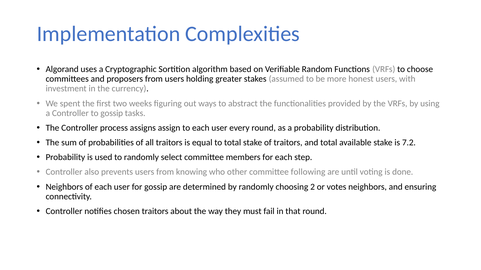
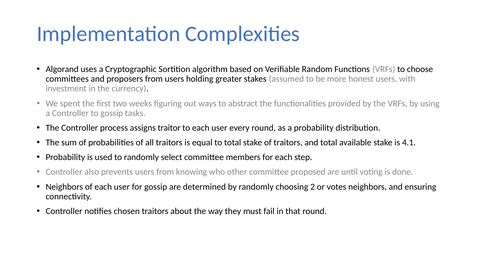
assign: assign -> traitor
7.2: 7.2 -> 4.1
following: following -> proposed
